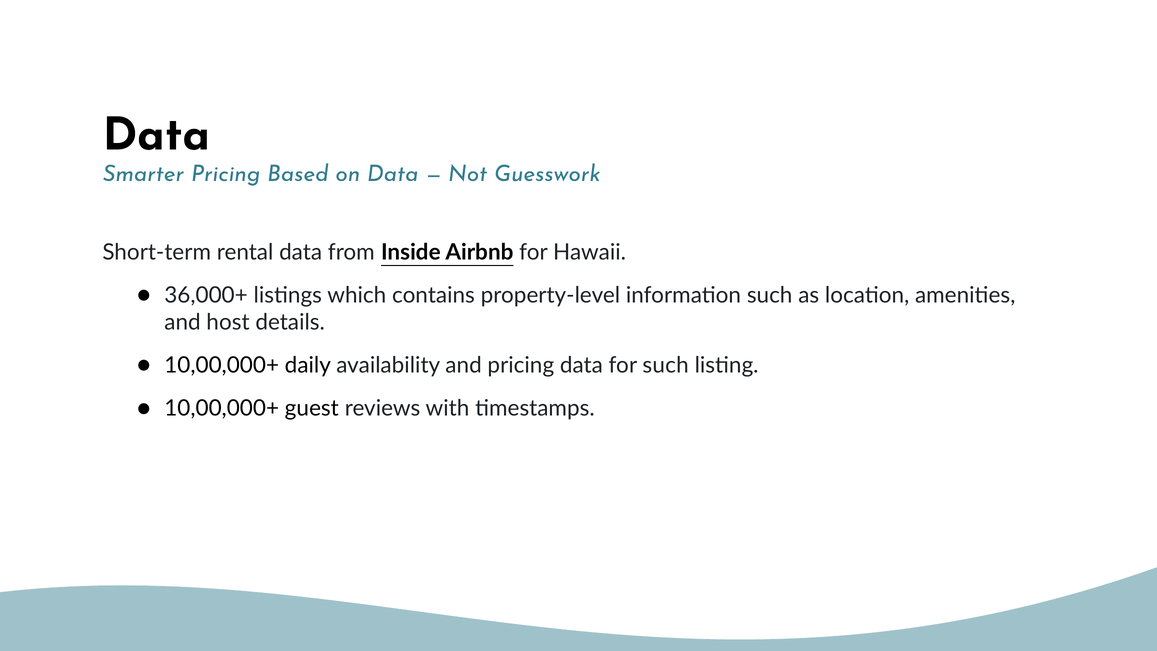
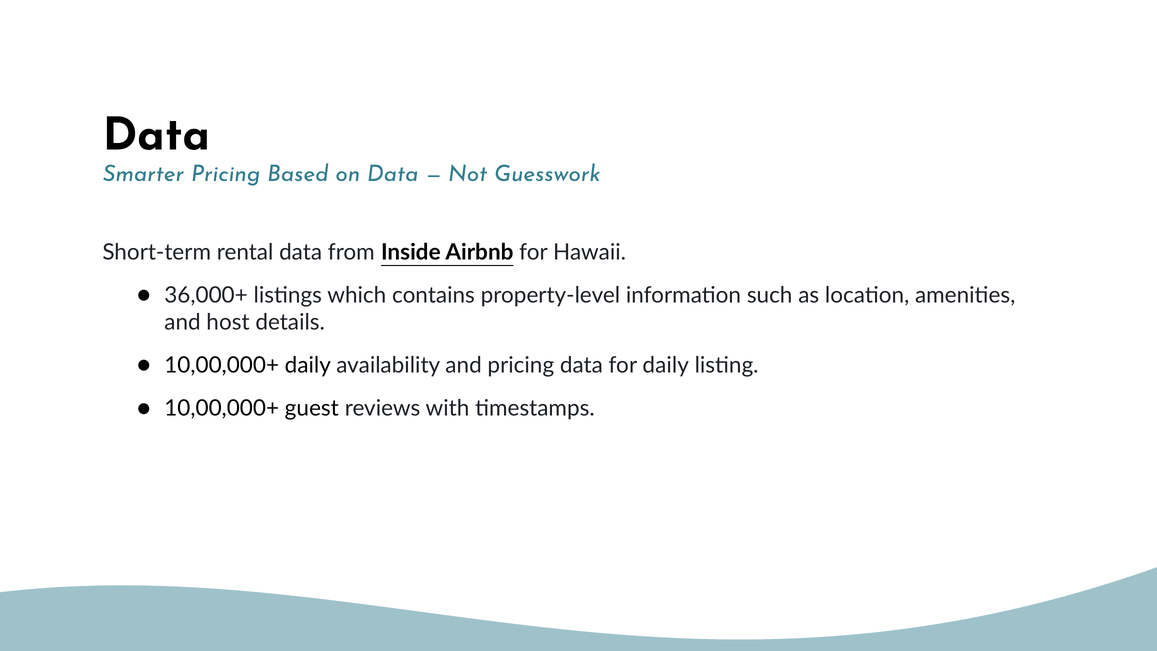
for such: such -> daily
